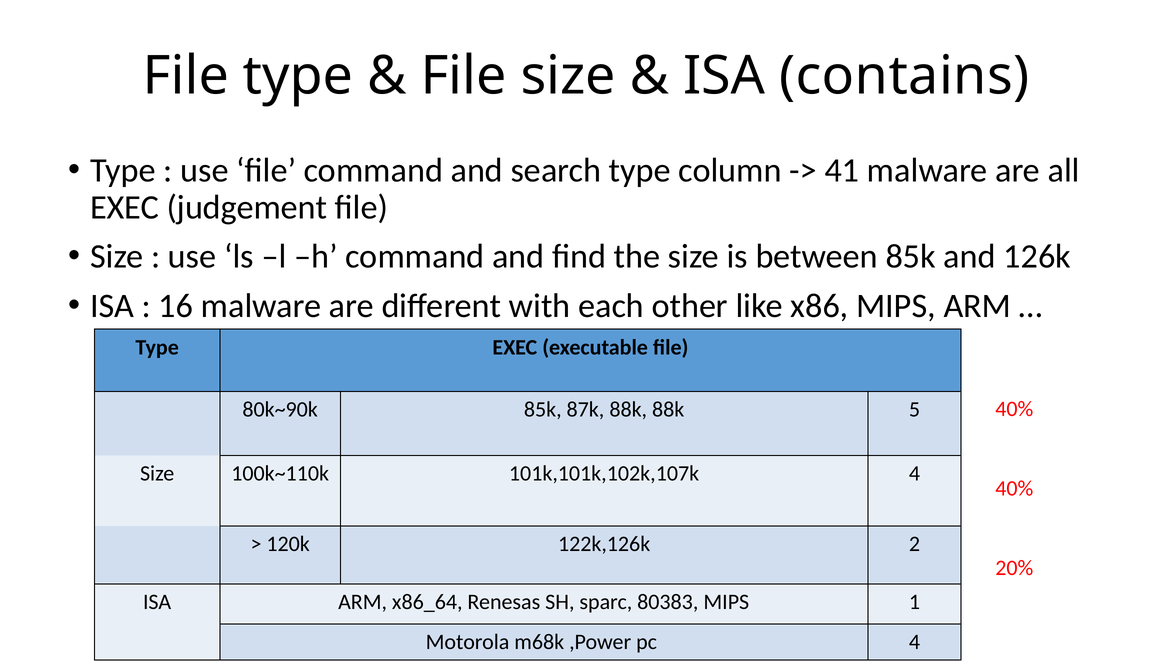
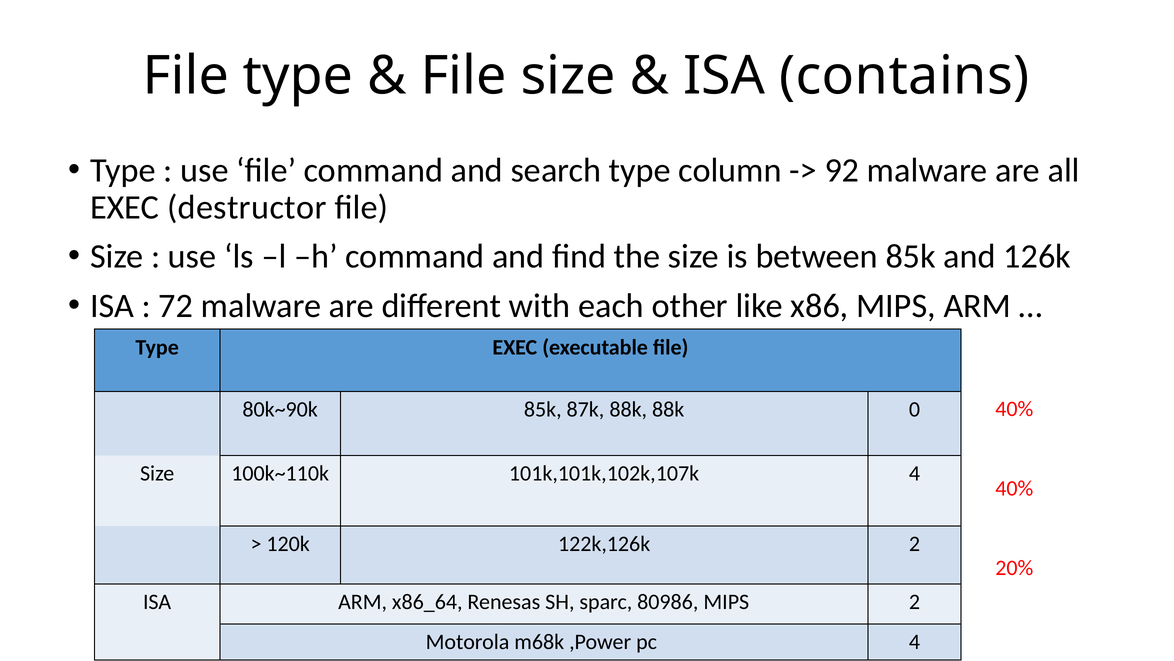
41: 41 -> 92
judgement: judgement -> destructor
16: 16 -> 72
5: 5 -> 0
80383: 80383 -> 80986
MIPS 1: 1 -> 2
